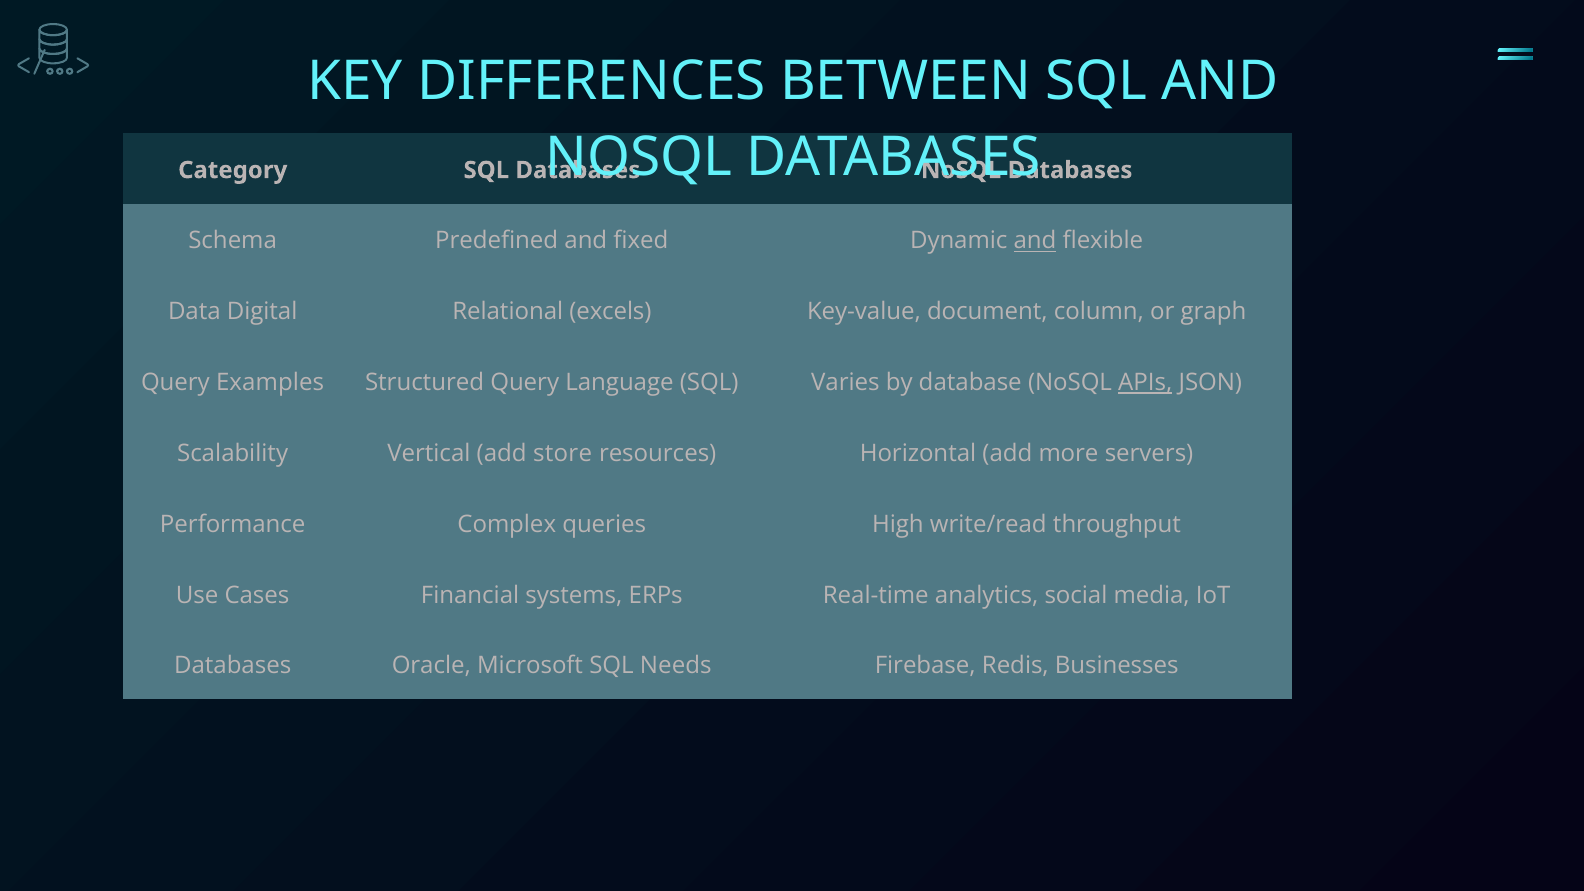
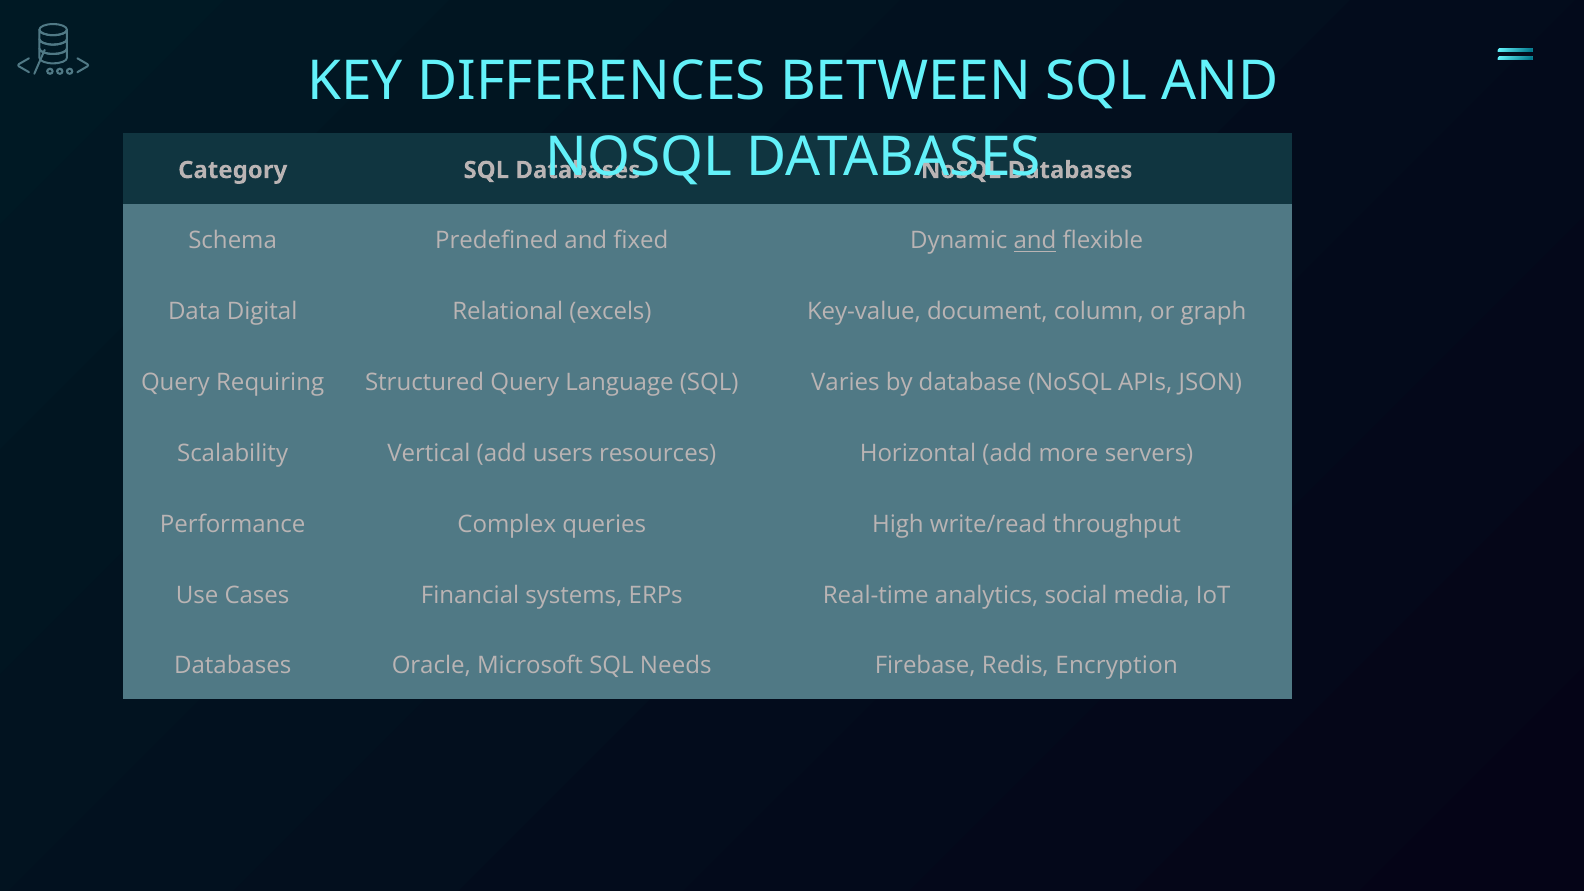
Examples: Examples -> Requiring
APIs underline: present -> none
store: store -> users
Businesses: Businesses -> Encryption
